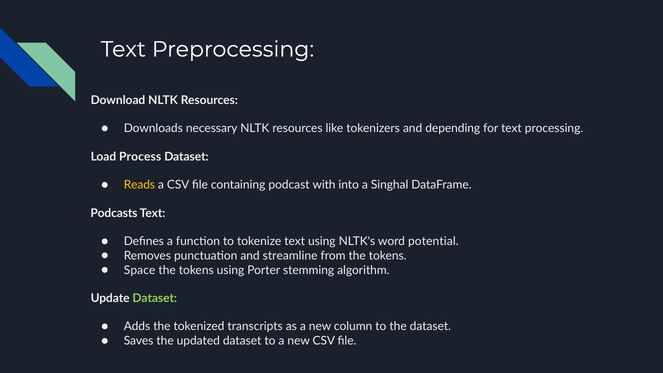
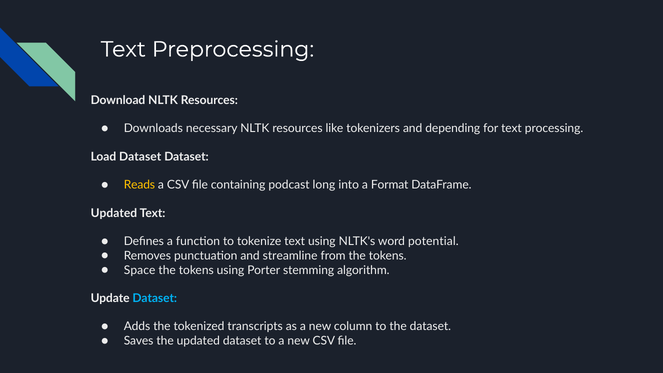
Load Process: Process -> Dataset
with: with -> long
Singhal: Singhal -> Format
Podcasts at (114, 213): Podcasts -> Updated
Dataset at (155, 298) colour: light green -> light blue
